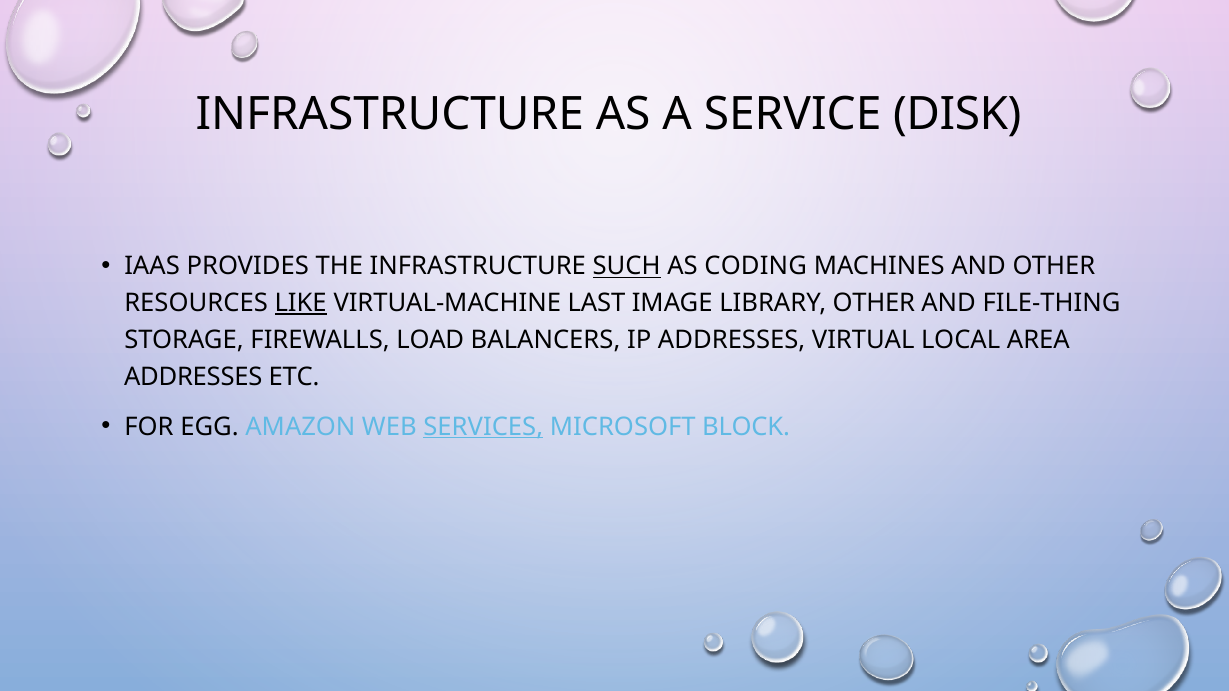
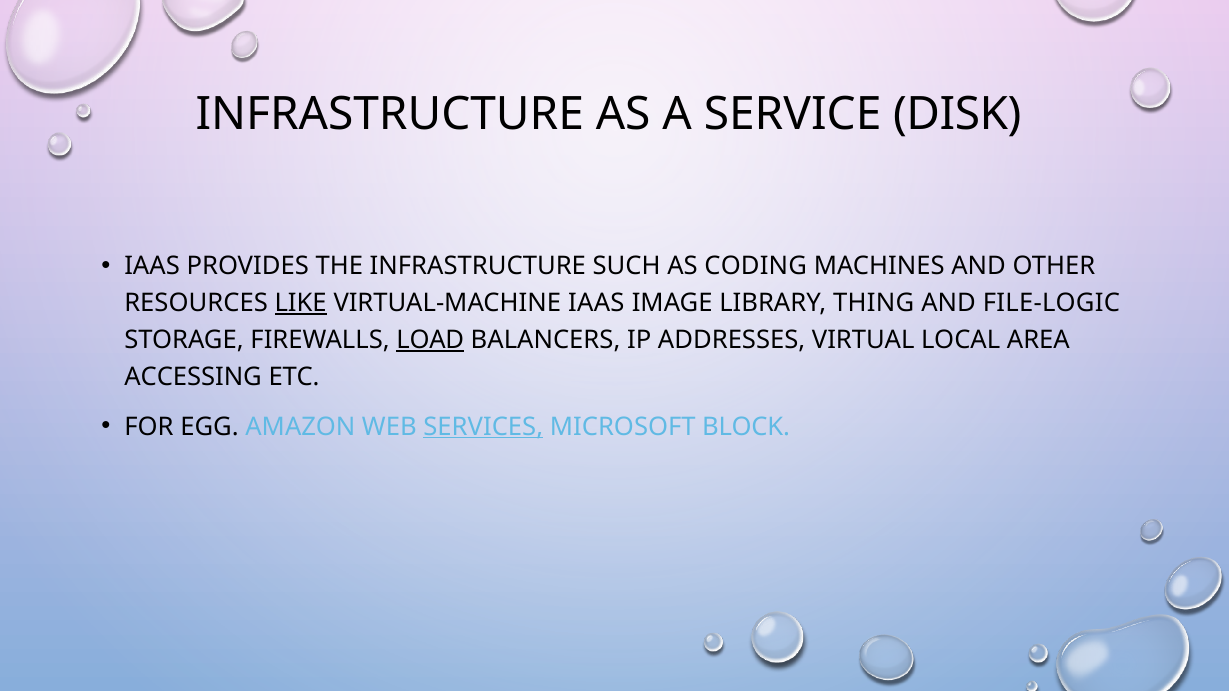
SUCH underline: present -> none
VIRTUAL-MACHINE LAST: LAST -> IAAS
LIBRARY OTHER: OTHER -> THING
FILE-THING: FILE-THING -> FILE-LOGIC
LOAD underline: none -> present
ADDRESSES at (193, 377): ADDRESSES -> ACCESSING
